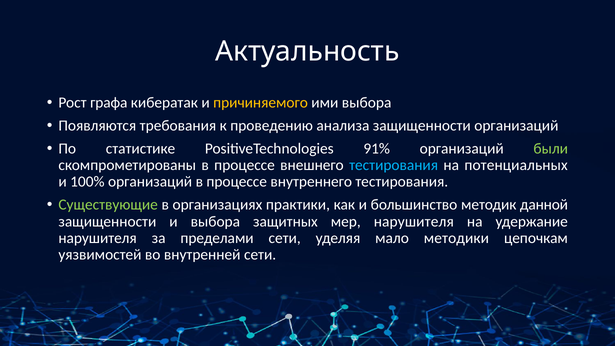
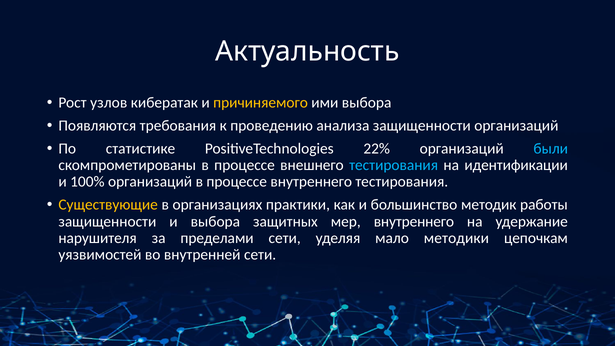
графа: графа -> узлов
91%: 91% -> 22%
были colour: light green -> light blue
потенциальных: потенциальных -> идентификации
Существующие colour: light green -> yellow
данной: данной -> работы
мер нарушителя: нарушителя -> внутреннего
